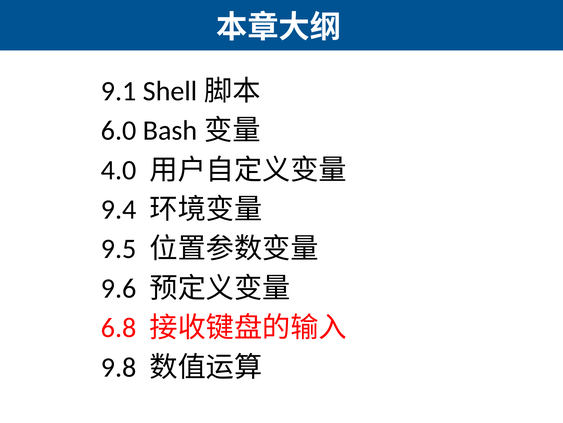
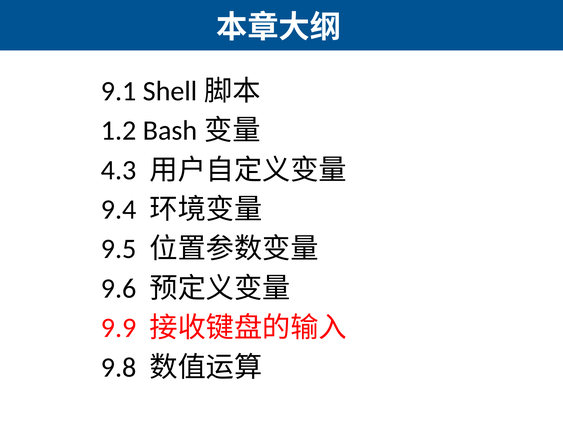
6.0: 6.0 -> 1.2
4.0: 4.0 -> 4.3
6.8: 6.8 -> 9.9
